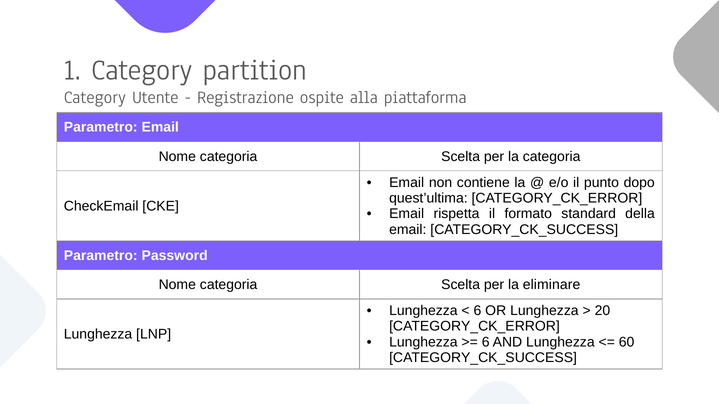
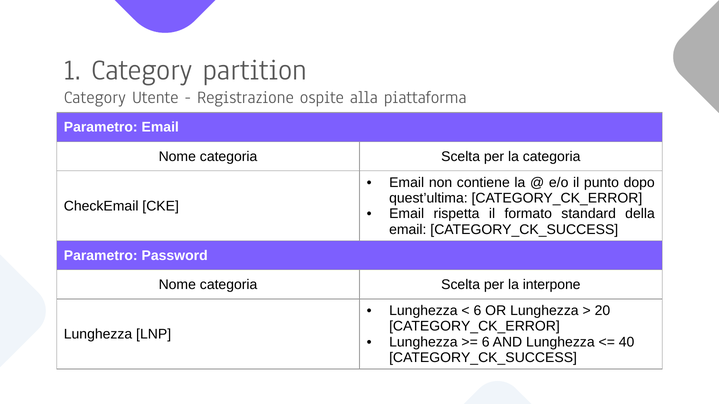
eliminare: eliminare -> interpone
60: 60 -> 40
